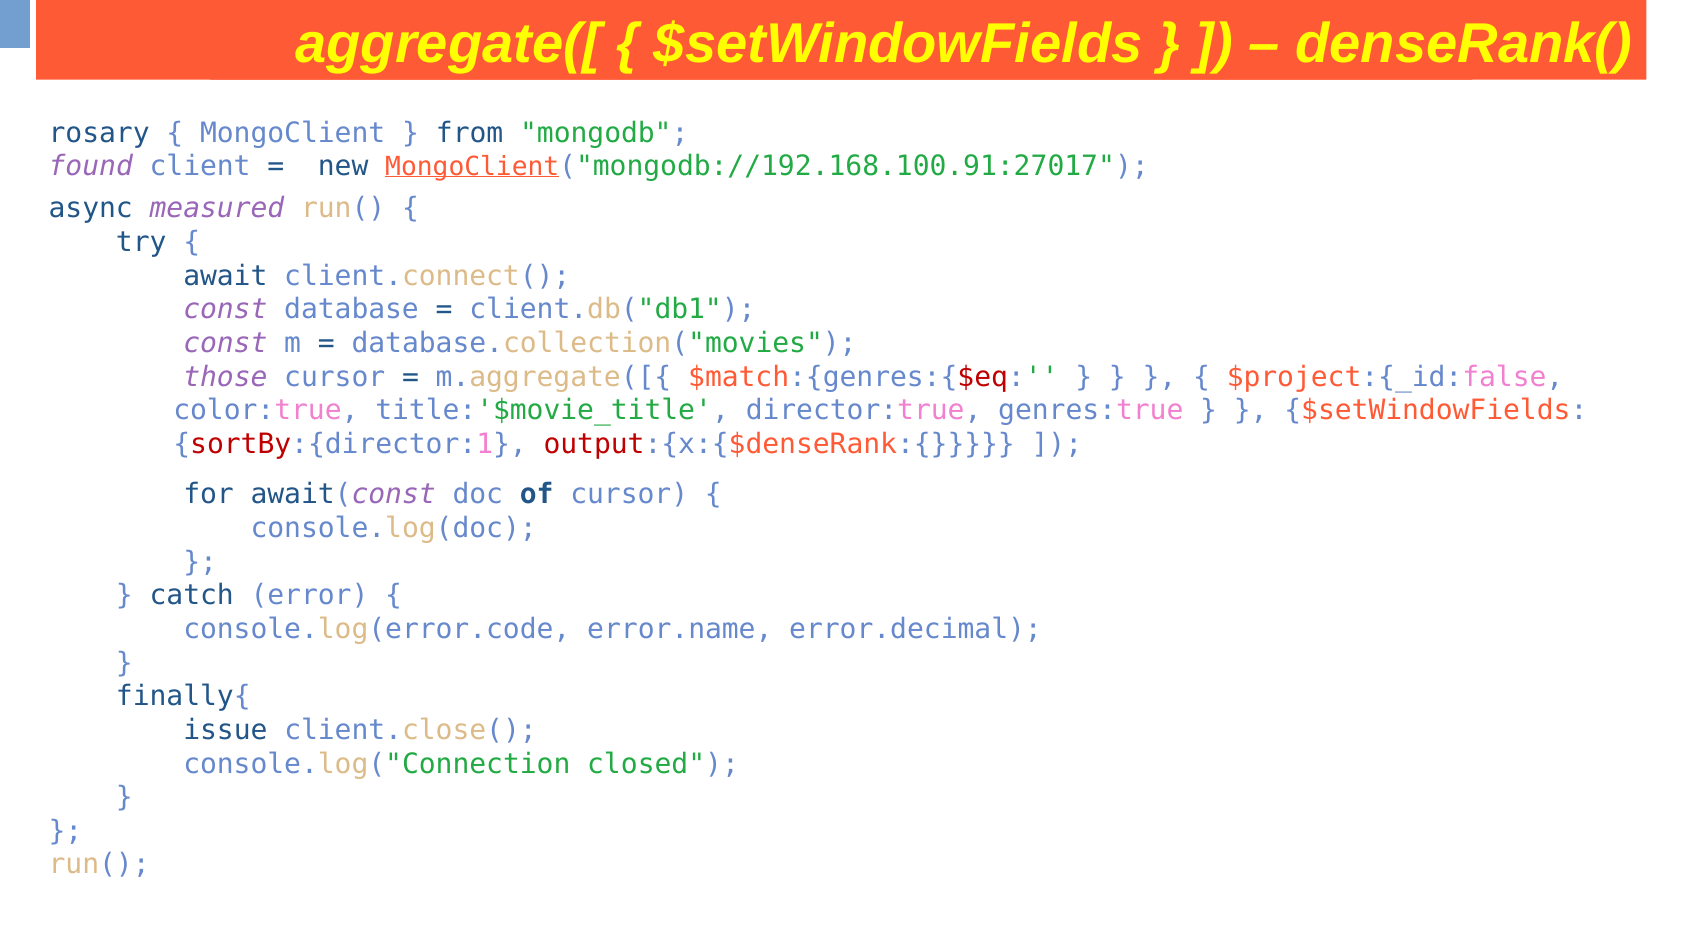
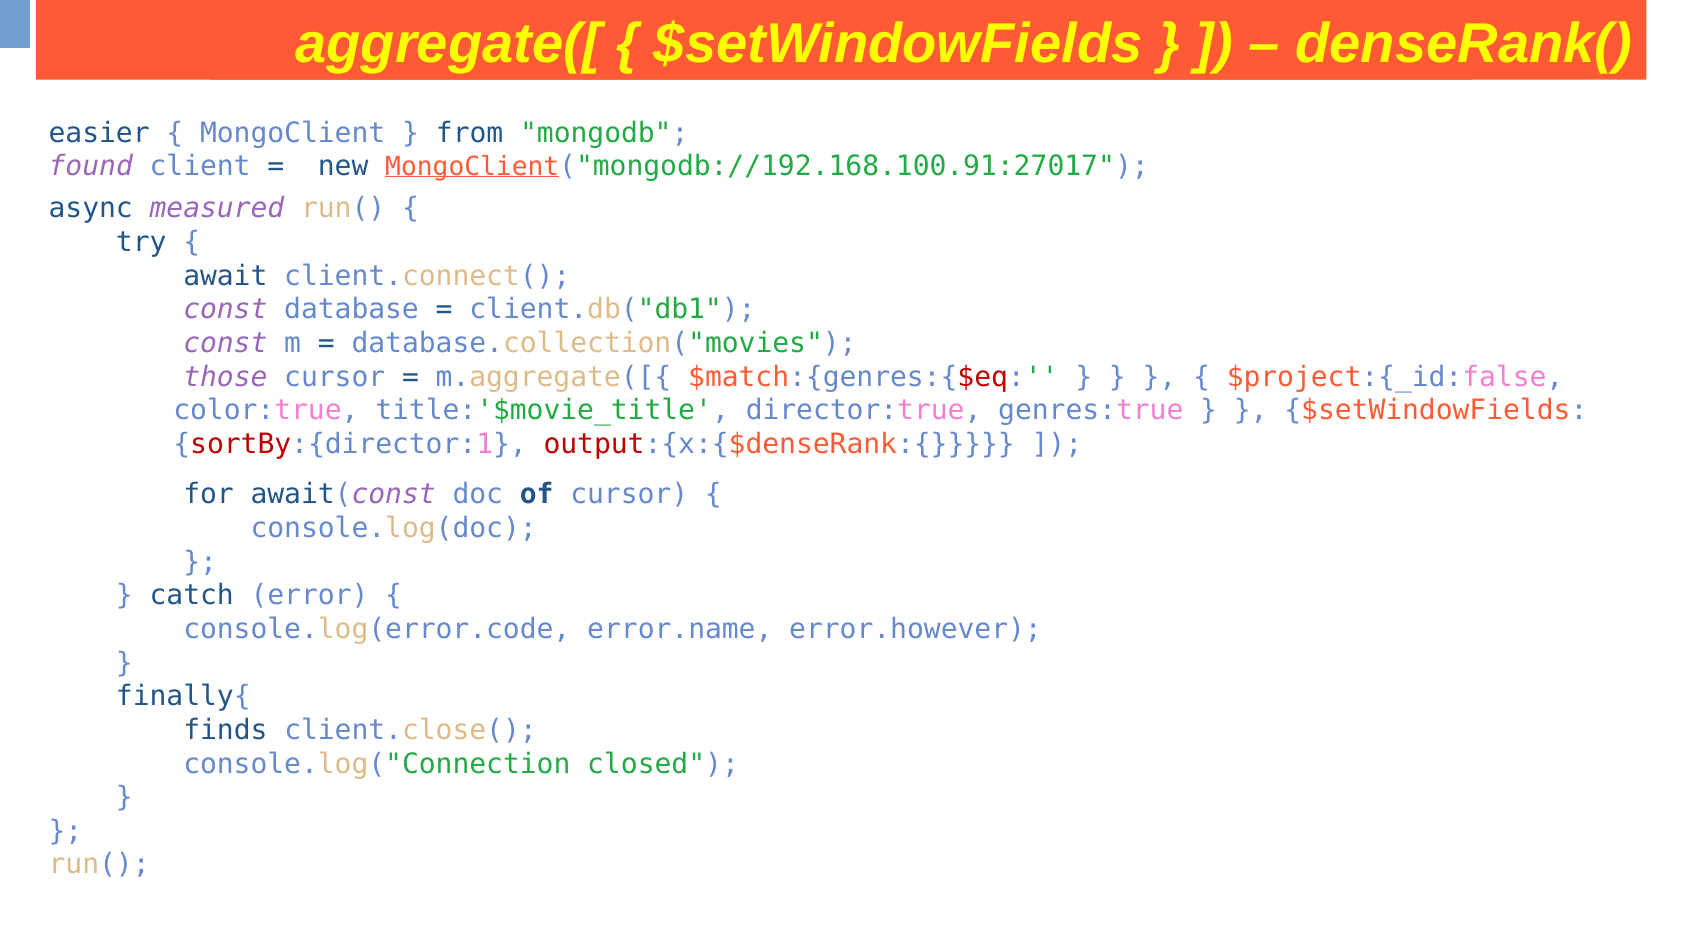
rosary: rosary -> easier
error.decimal: error.decimal -> error.however
issue: issue -> finds
